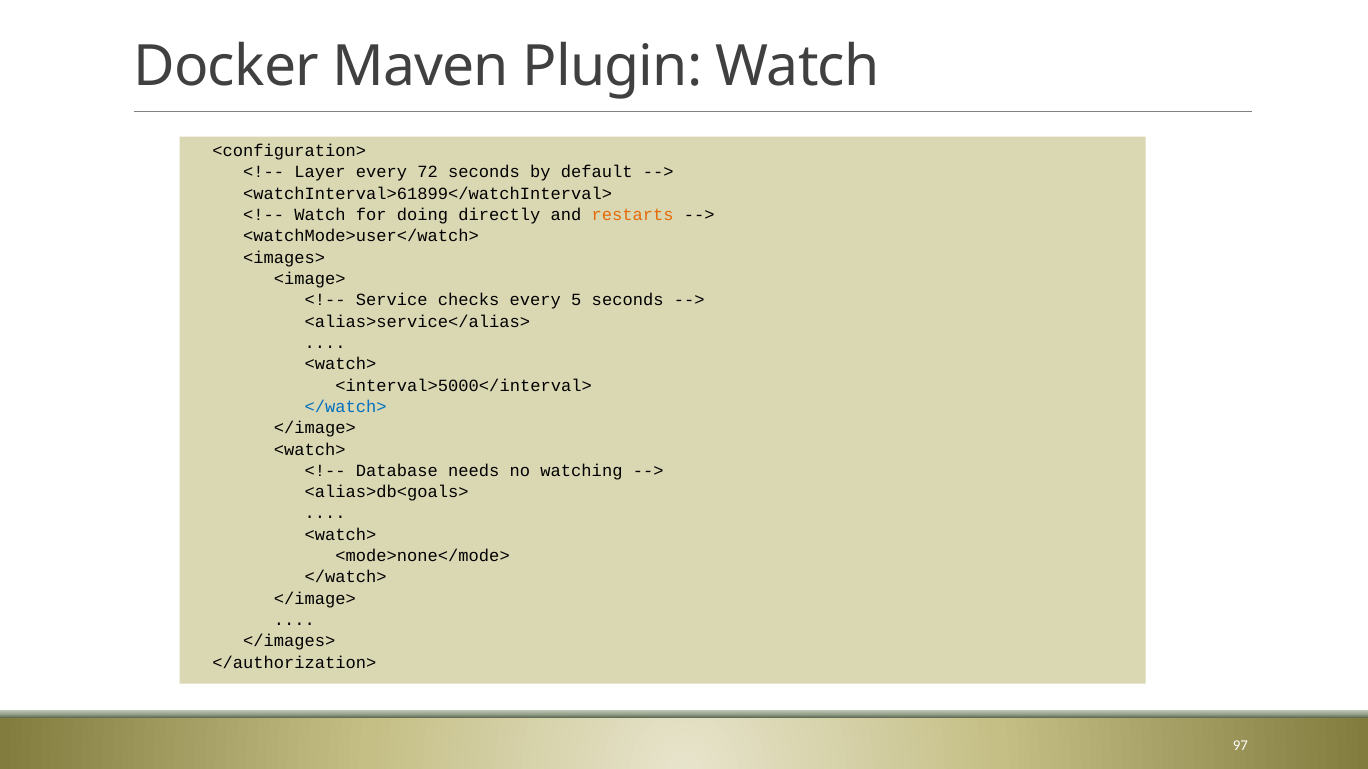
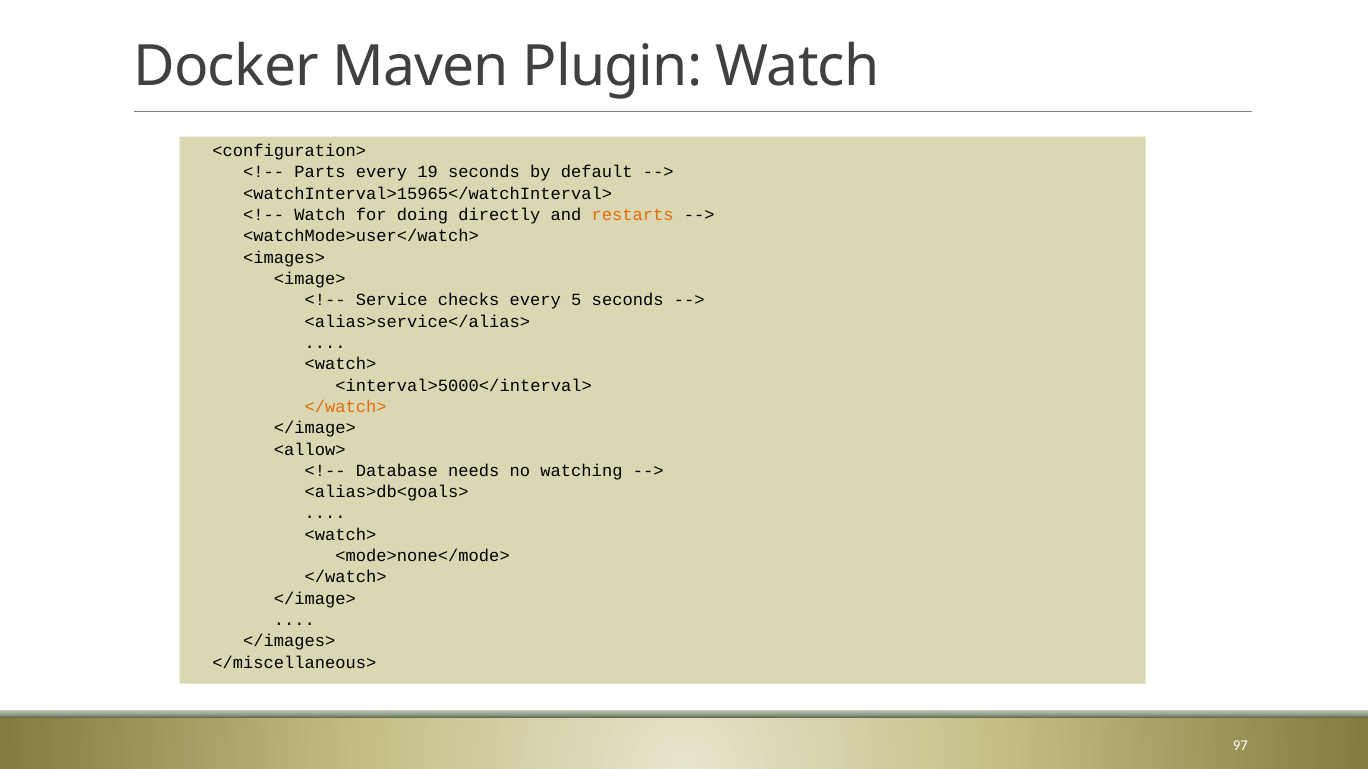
Layer: Layer -> Parts
72: 72 -> 19
<watchInterval>61899</watchInterval>: <watchInterval>61899</watchInterval> -> <watchInterval>15965</watchInterval>
</watch> at (346, 407) colour: blue -> orange
<watch> at (310, 450): <watch> -> <allow>
</authorization>: </authorization> -> </miscellaneous>
